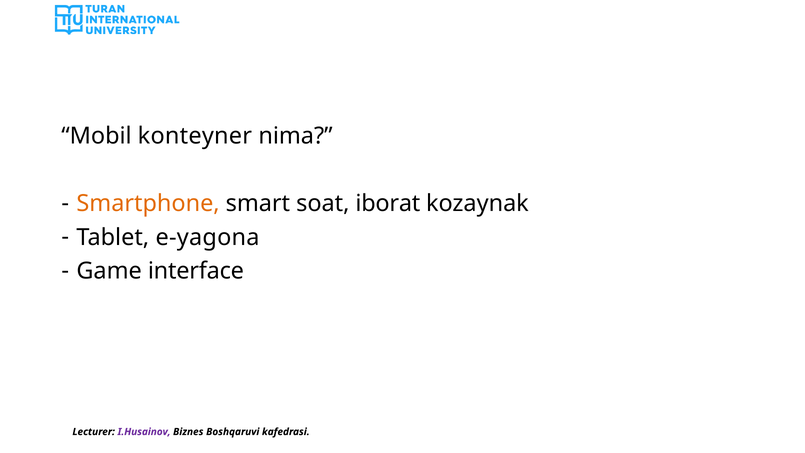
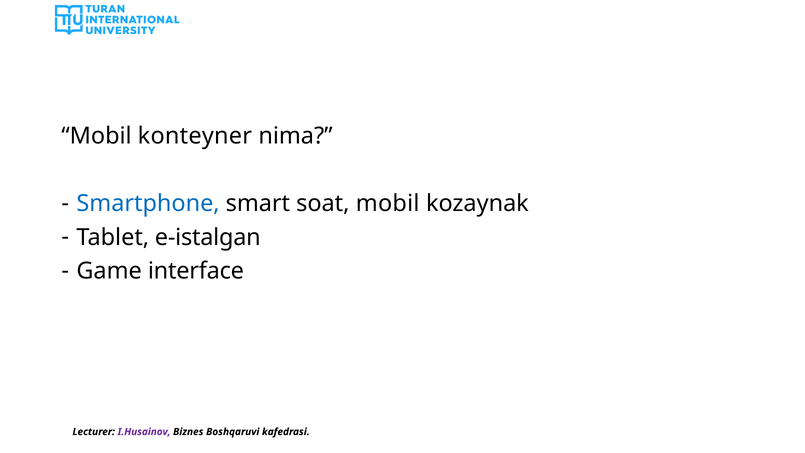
Smartphone colour: orange -> blue
soat iborat: iborat -> mobil
e-yagona: e-yagona -> e-istalgan
